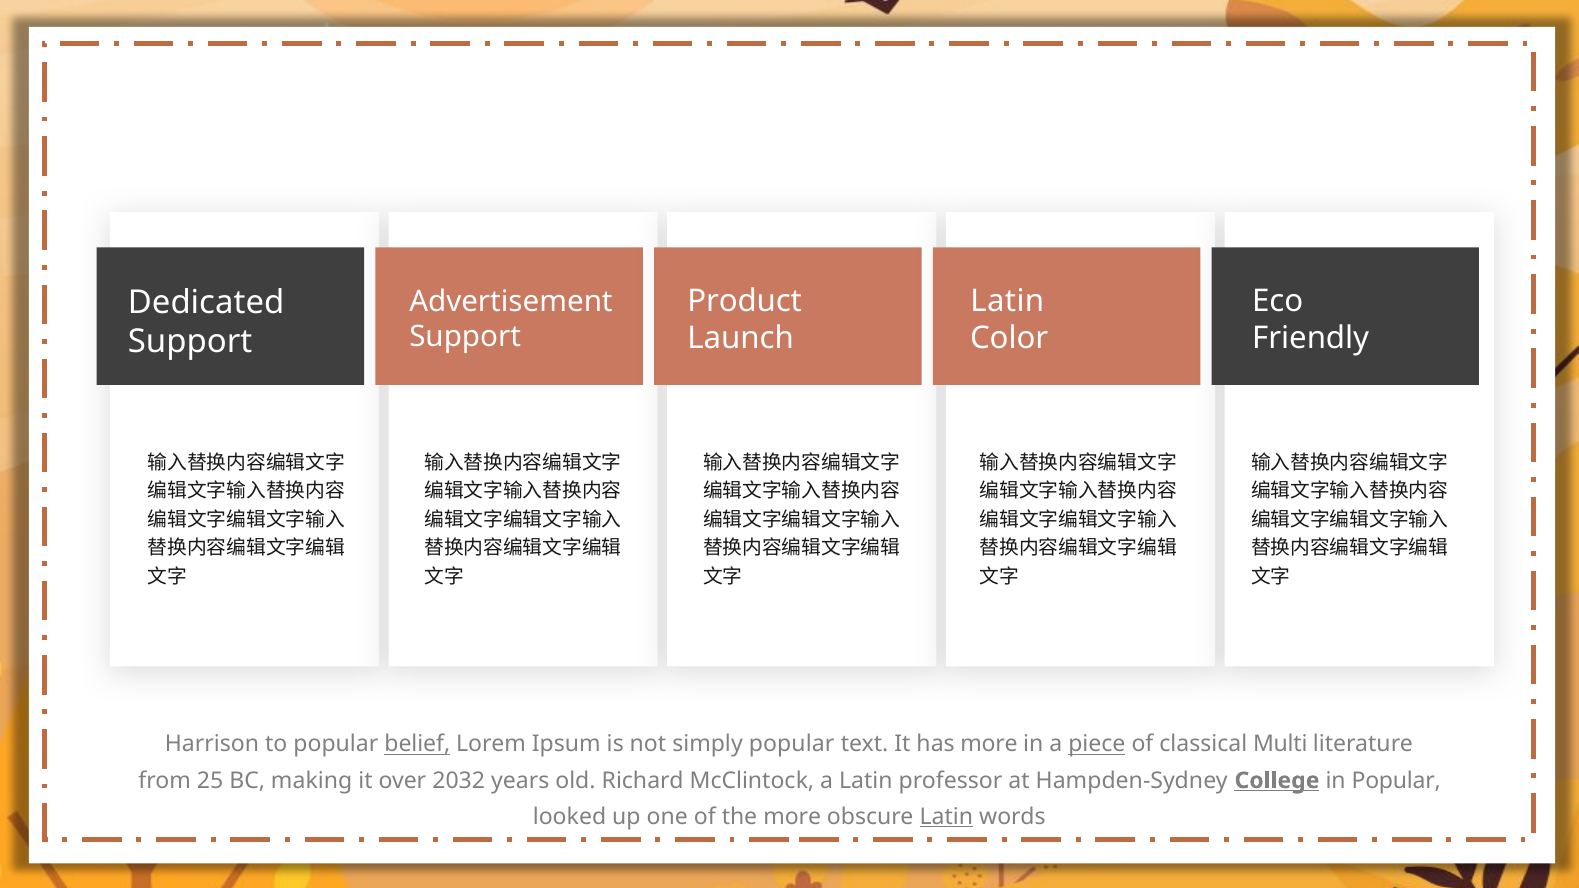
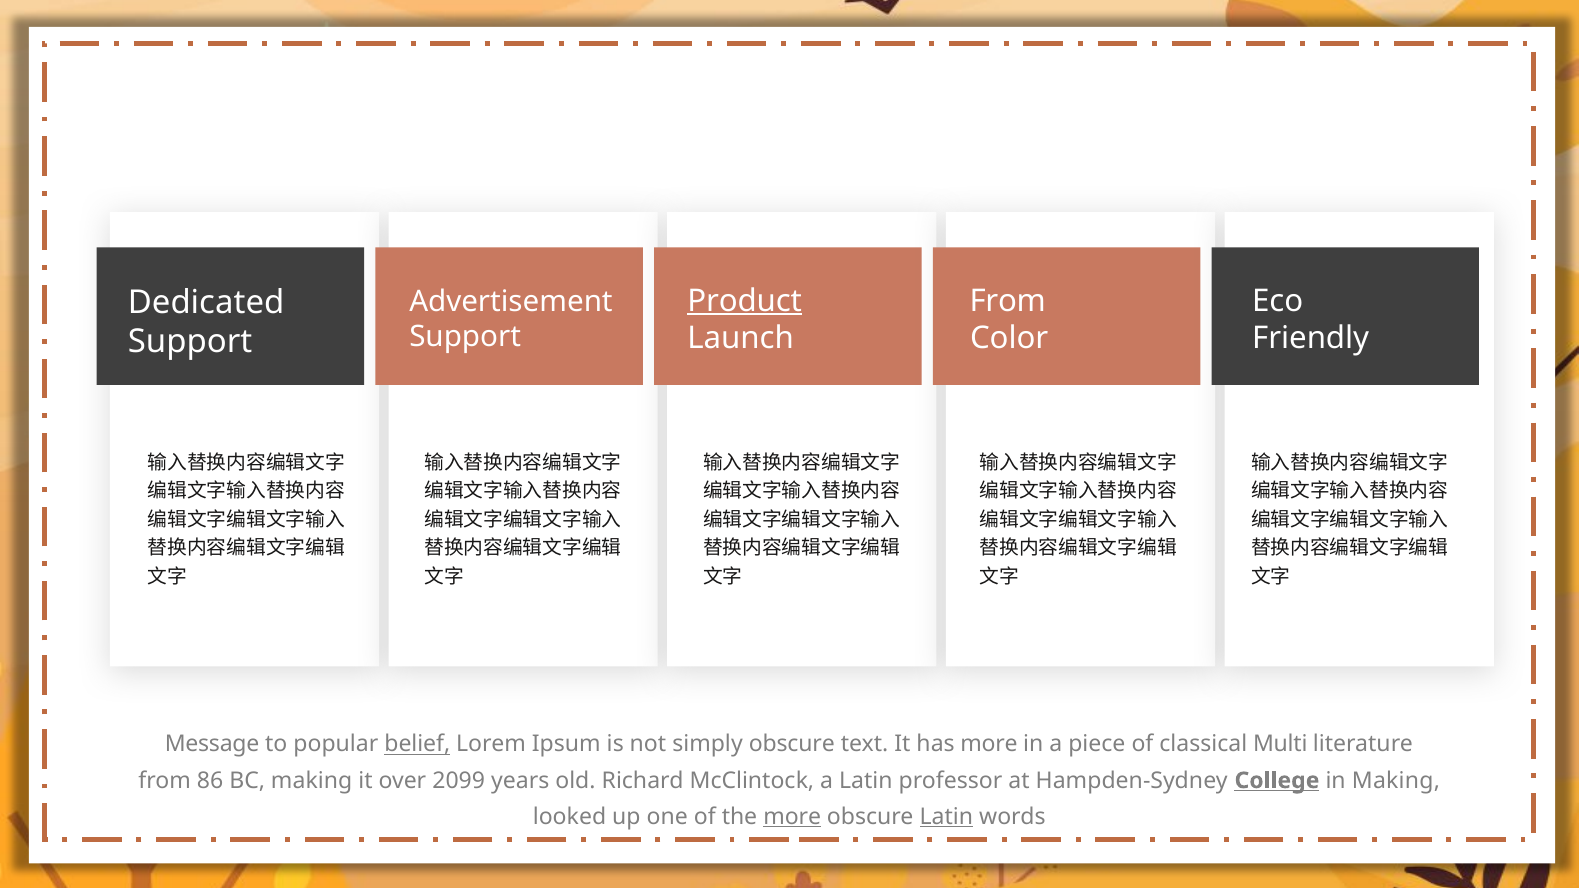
Product underline: none -> present
Latin at (1007, 301): Latin -> From
Harrison: Harrison -> Message
simply popular: popular -> obscure
piece underline: present -> none
25: 25 -> 86
2032: 2032 -> 2099
in Popular: Popular -> Making
more at (792, 817) underline: none -> present
